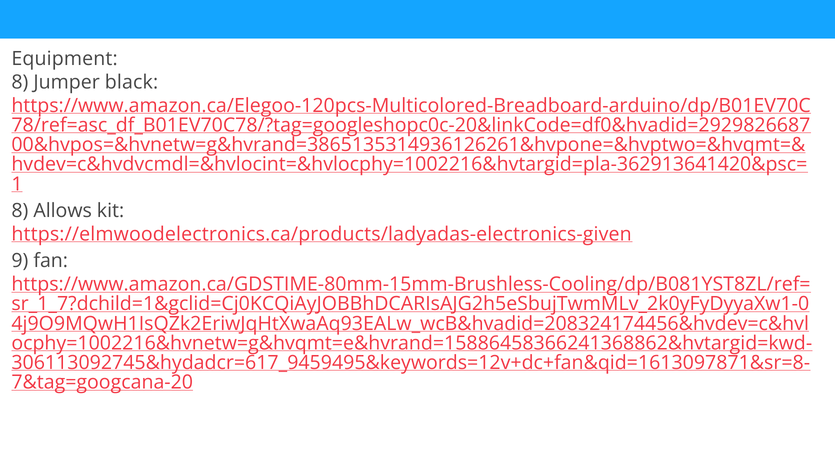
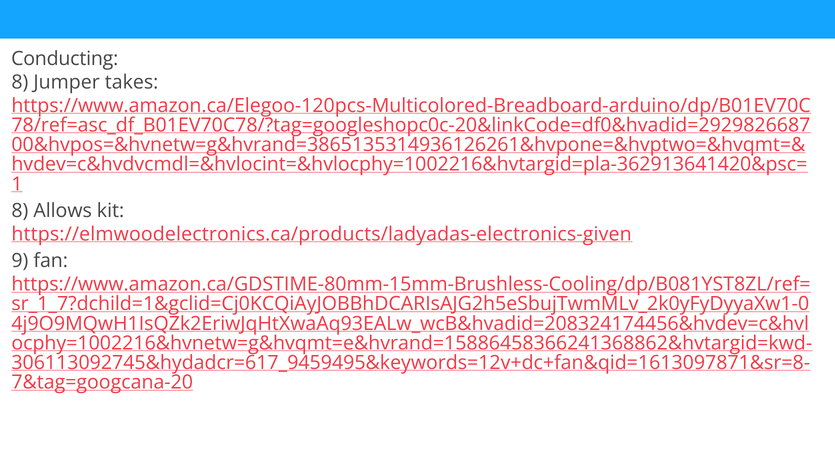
Equipment: Equipment -> Conducting
black: black -> takes
